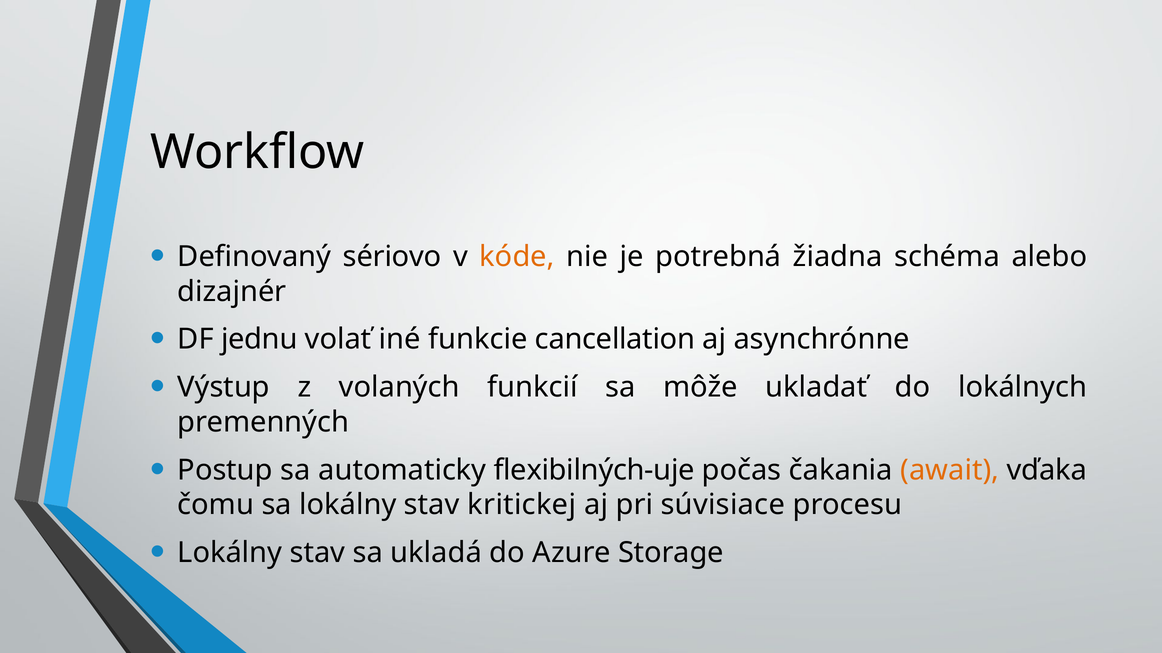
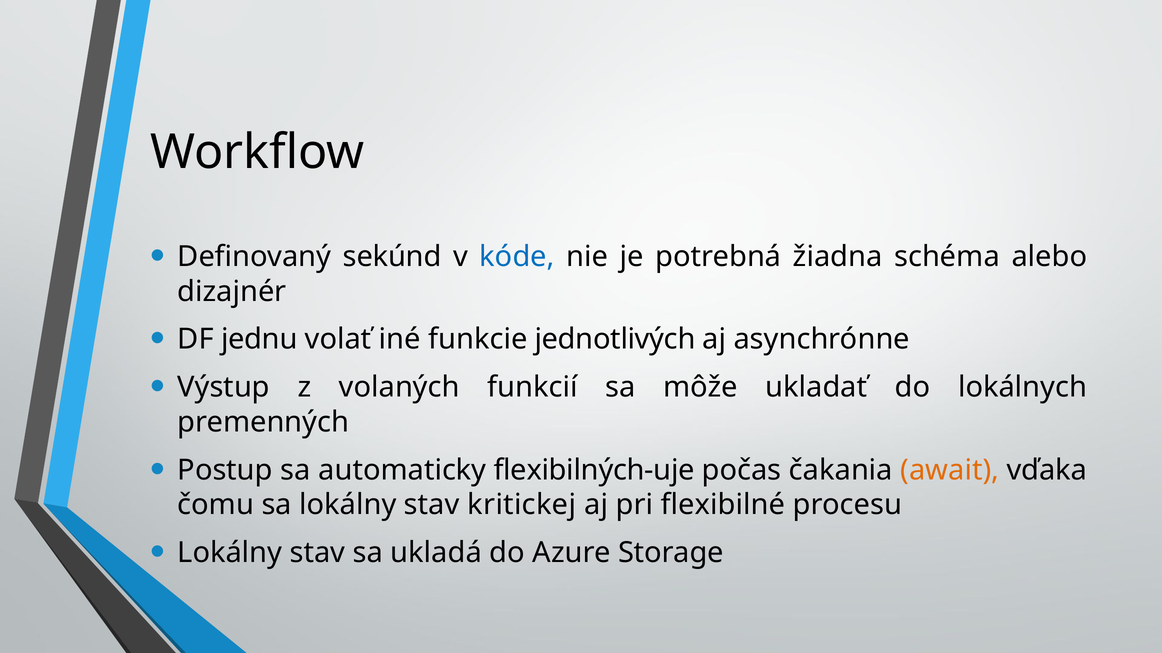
sériovo: sériovo -> sekúnd
kóde colour: orange -> blue
cancellation: cancellation -> jednotlivých
súvisiace: súvisiace -> flexibilné
